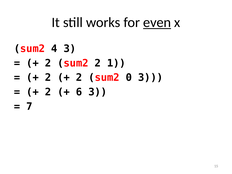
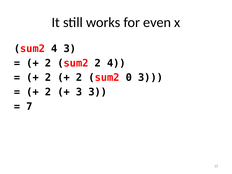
even underline: present -> none
2 1: 1 -> 4
6 at (79, 92): 6 -> 3
